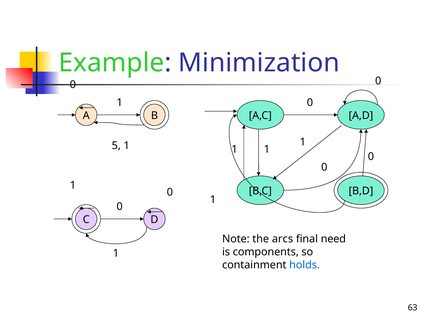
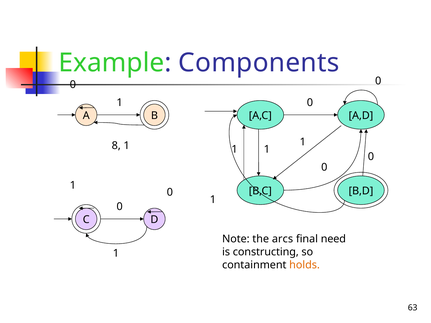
Minimization: Minimization -> Components
5: 5 -> 8
components: components -> constructing
holds colour: blue -> orange
